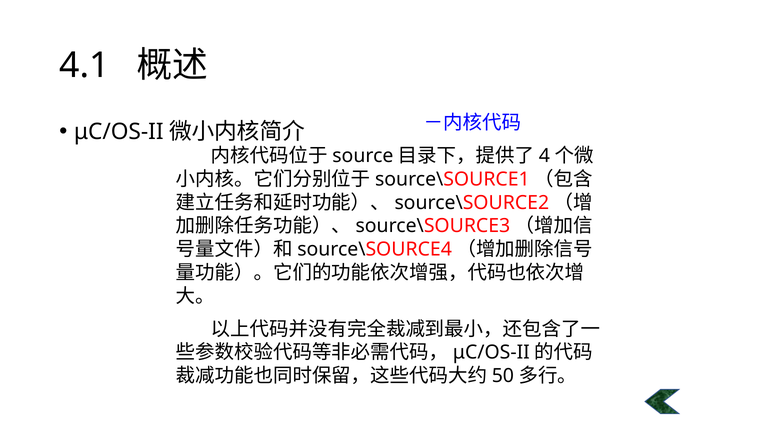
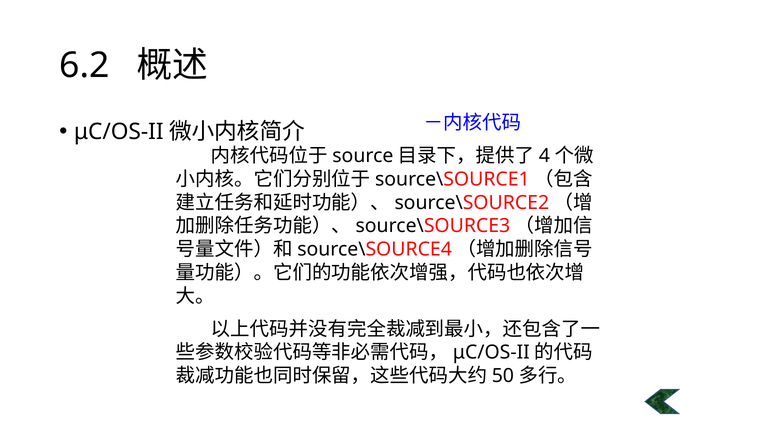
4.1: 4.1 -> 6.2
